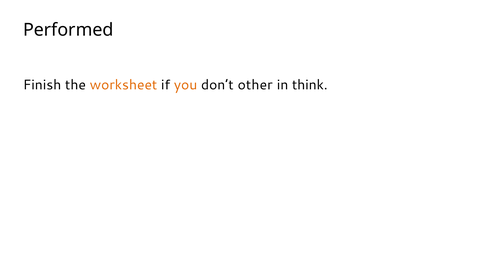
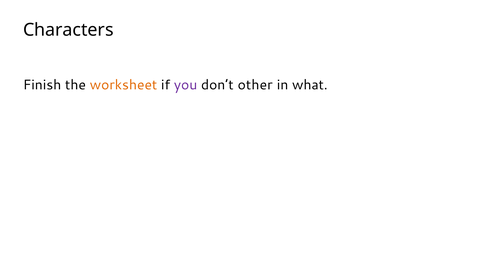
Performed: Performed -> Characters
you colour: orange -> purple
think: think -> what
